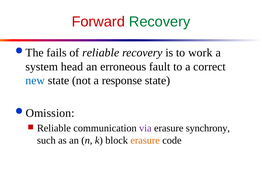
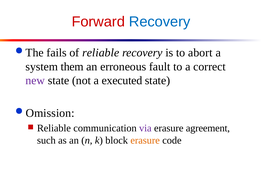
Recovery at (160, 22) colour: green -> blue
work: work -> abort
head: head -> them
new colour: blue -> purple
response: response -> executed
synchrony: synchrony -> agreement
